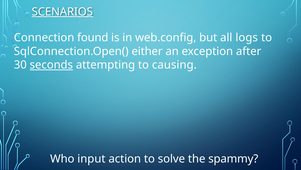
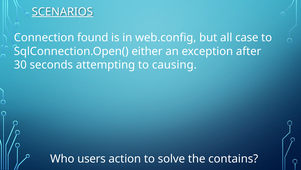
logs: logs -> case
seconds underline: present -> none
input: input -> users
spammy: spammy -> contains
